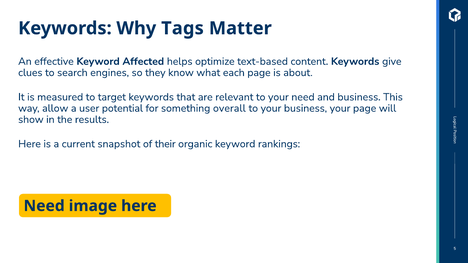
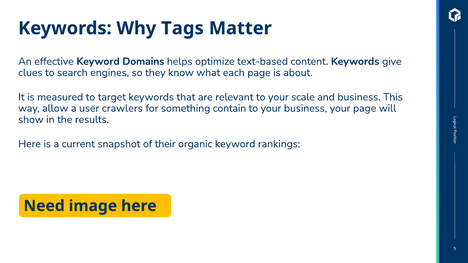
Affected: Affected -> Domains
your need: need -> scale
potential: potential -> crawlers
overall: overall -> contain
